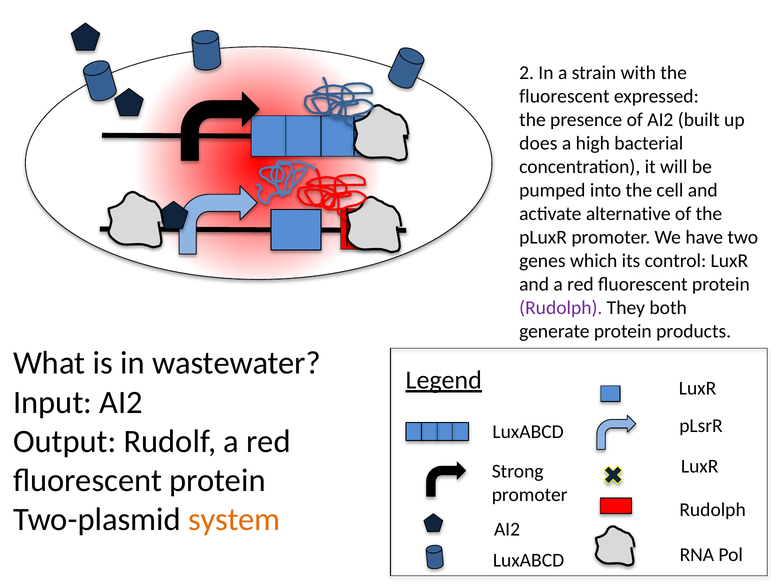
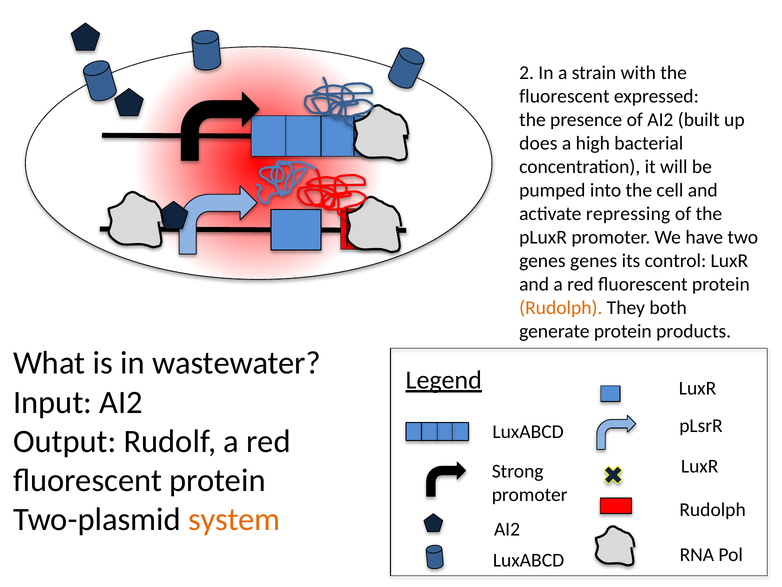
alternative: alternative -> repressing
genes which: which -> genes
Rudolph at (561, 307) colour: purple -> orange
